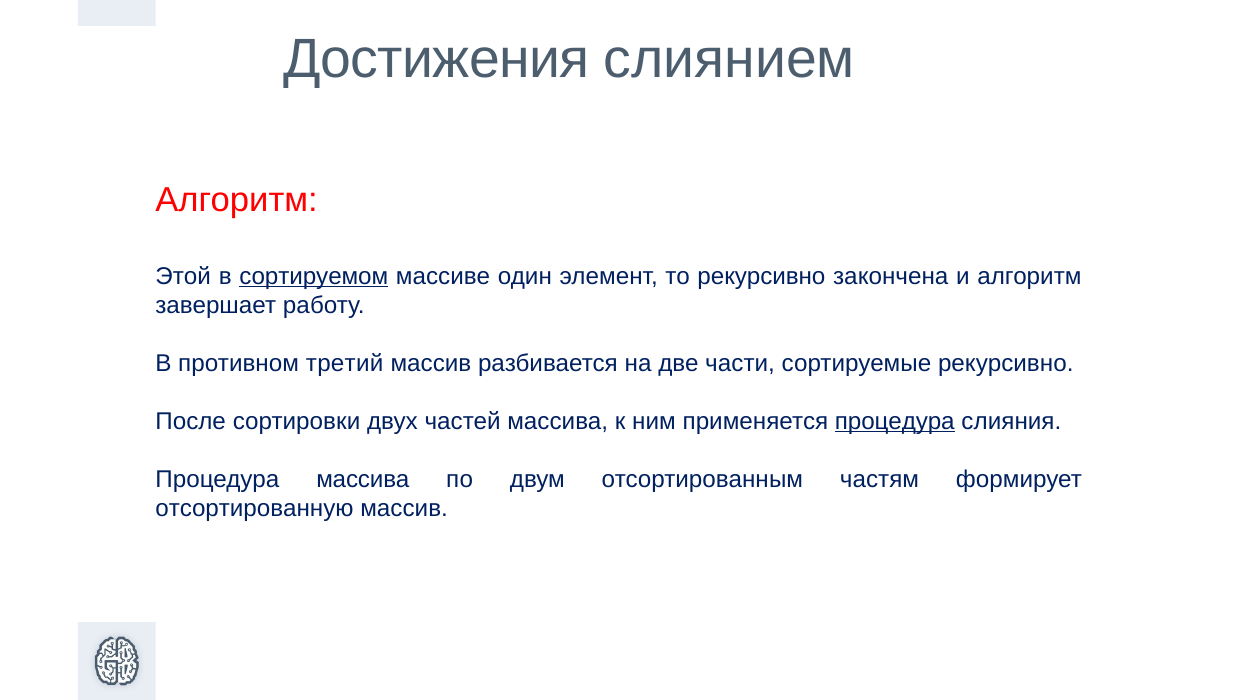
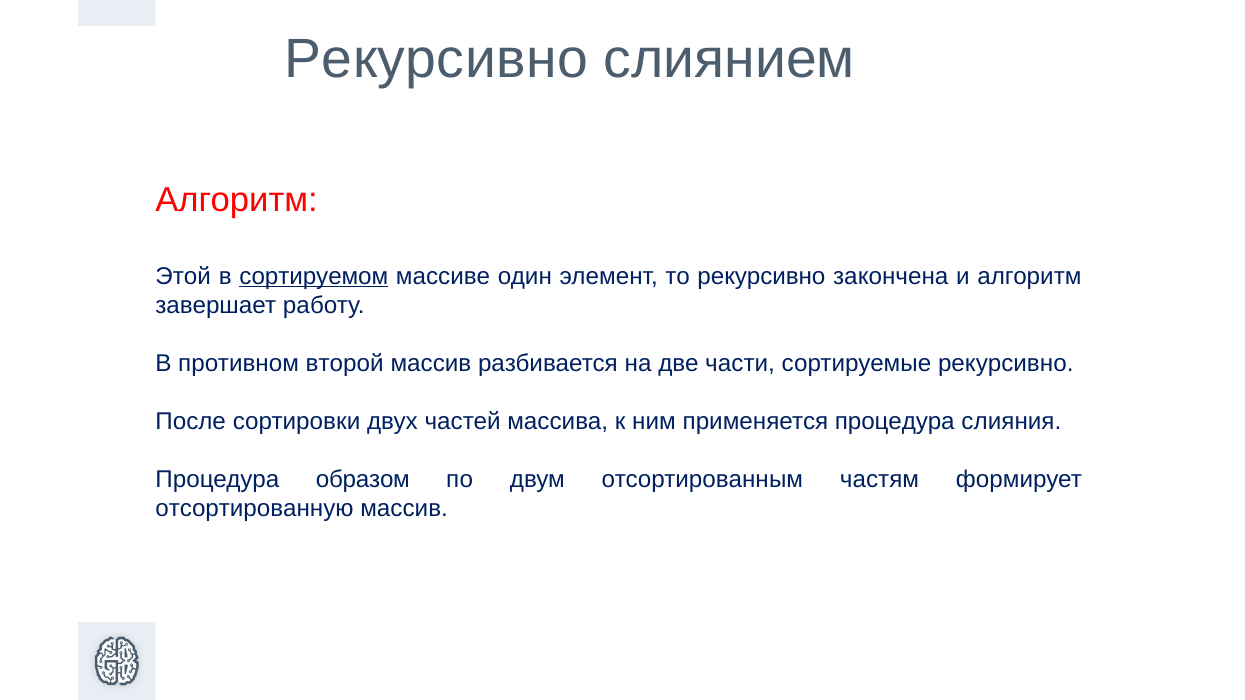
Достижения at (437, 59): Достижения -> Рекурсивно
третий: третий -> второй
процедура at (895, 421) underline: present -> none
Процедура массива: массива -> образом
